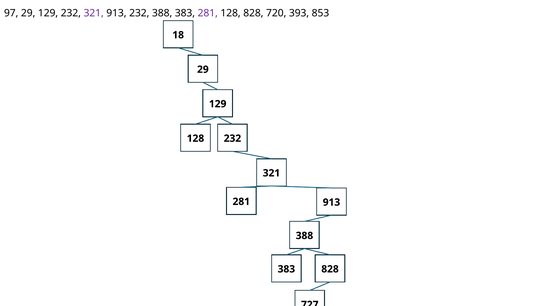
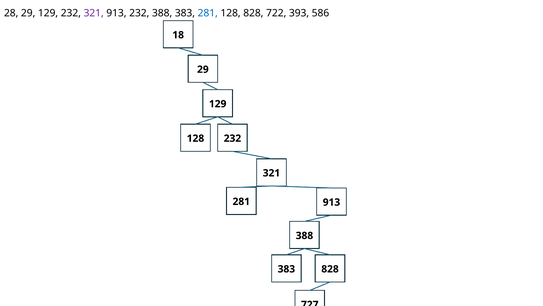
97: 97 -> 28
281 at (208, 13) colour: purple -> blue
720: 720 -> 722
853: 853 -> 586
